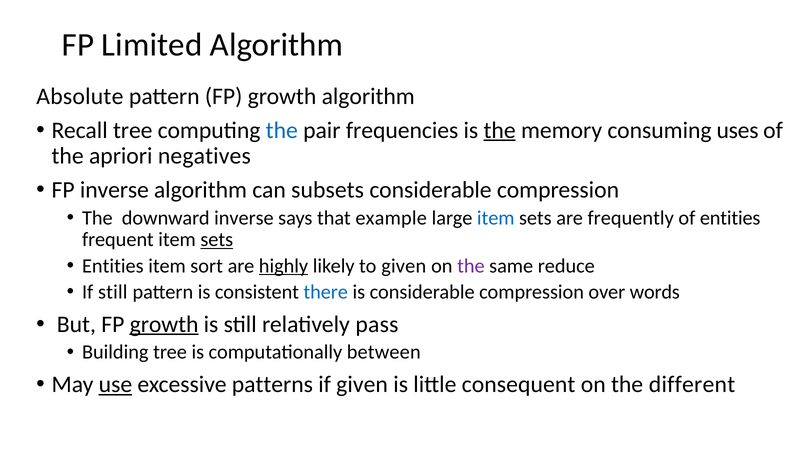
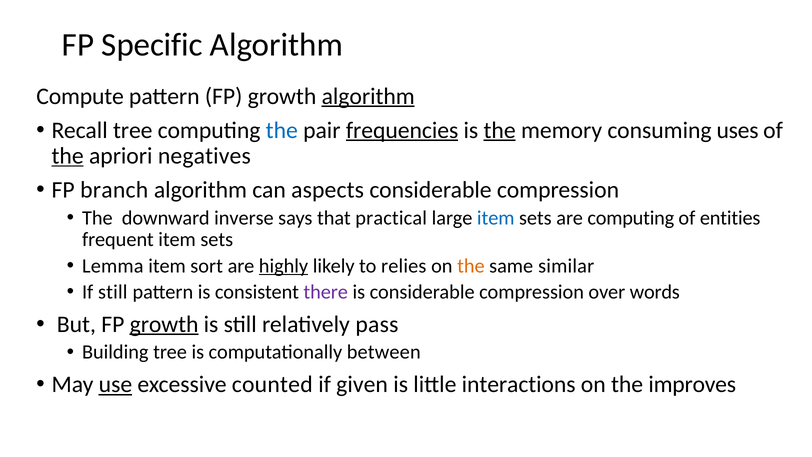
Limited: Limited -> Specific
Absolute: Absolute -> Compute
algorithm at (368, 96) underline: none -> present
frequencies underline: none -> present
the at (68, 156) underline: none -> present
FP inverse: inverse -> branch
subsets: subsets -> aspects
example: example -> practical
are frequently: frequently -> computing
sets at (217, 240) underline: present -> none
Entities at (113, 266): Entities -> Lemma
to given: given -> relies
the at (471, 266) colour: purple -> orange
reduce: reduce -> similar
there colour: blue -> purple
patterns: patterns -> counted
consequent: consequent -> interactions
different: different -> improves
